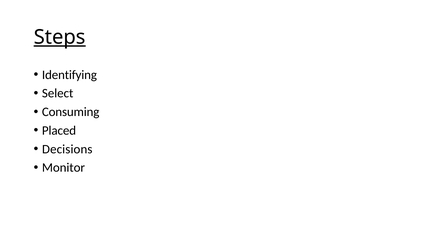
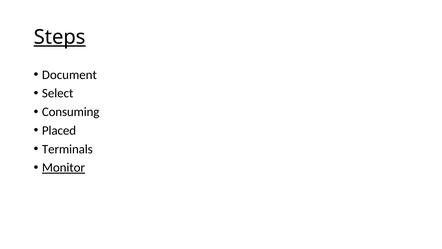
Identifying: Identifying -> Document
Decisions: Decisions -> Terminals
Monitor underline: none -> present
